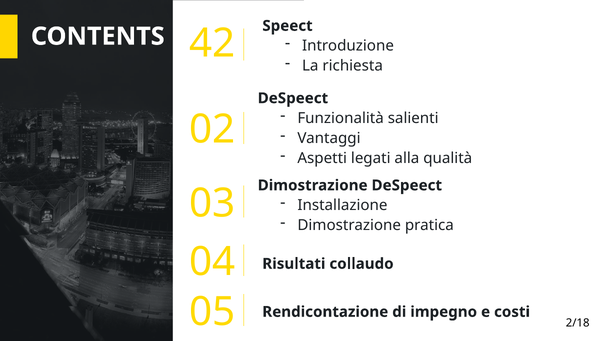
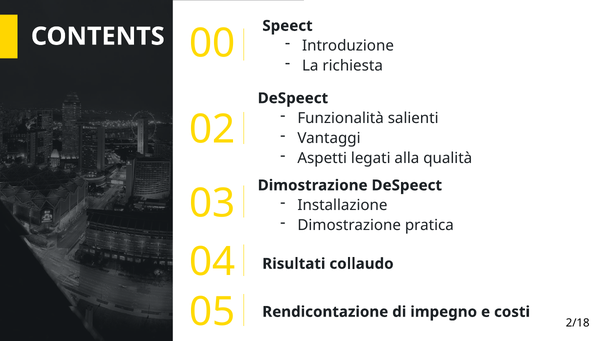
42: 42 -> 00
